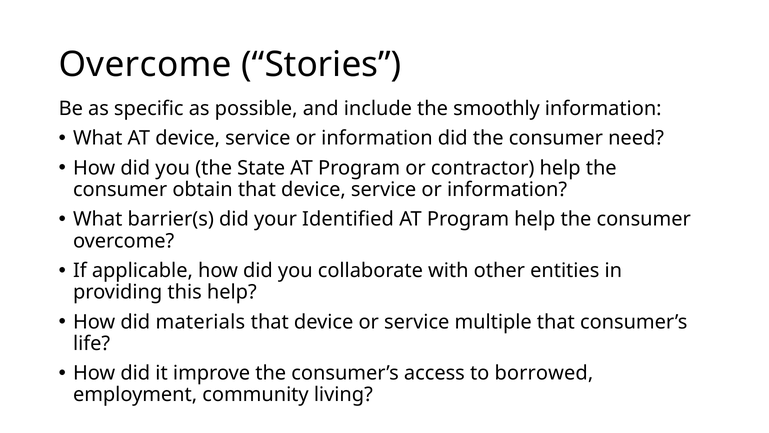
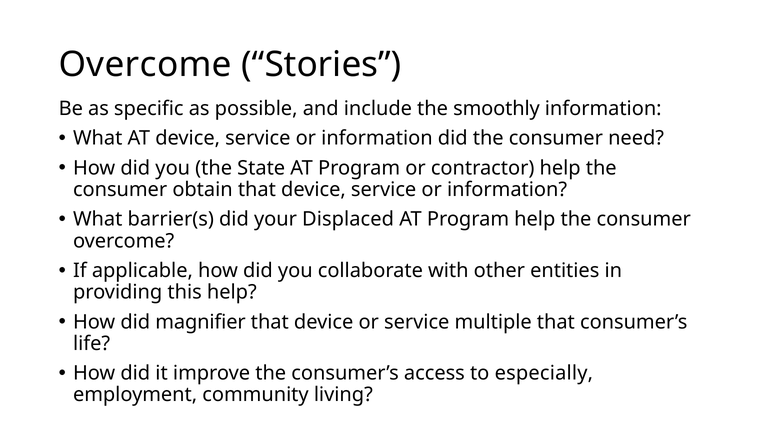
Identified: Identified -> Displaced
materials: materials -> magnifier
borrowed: borrowed -> especially
